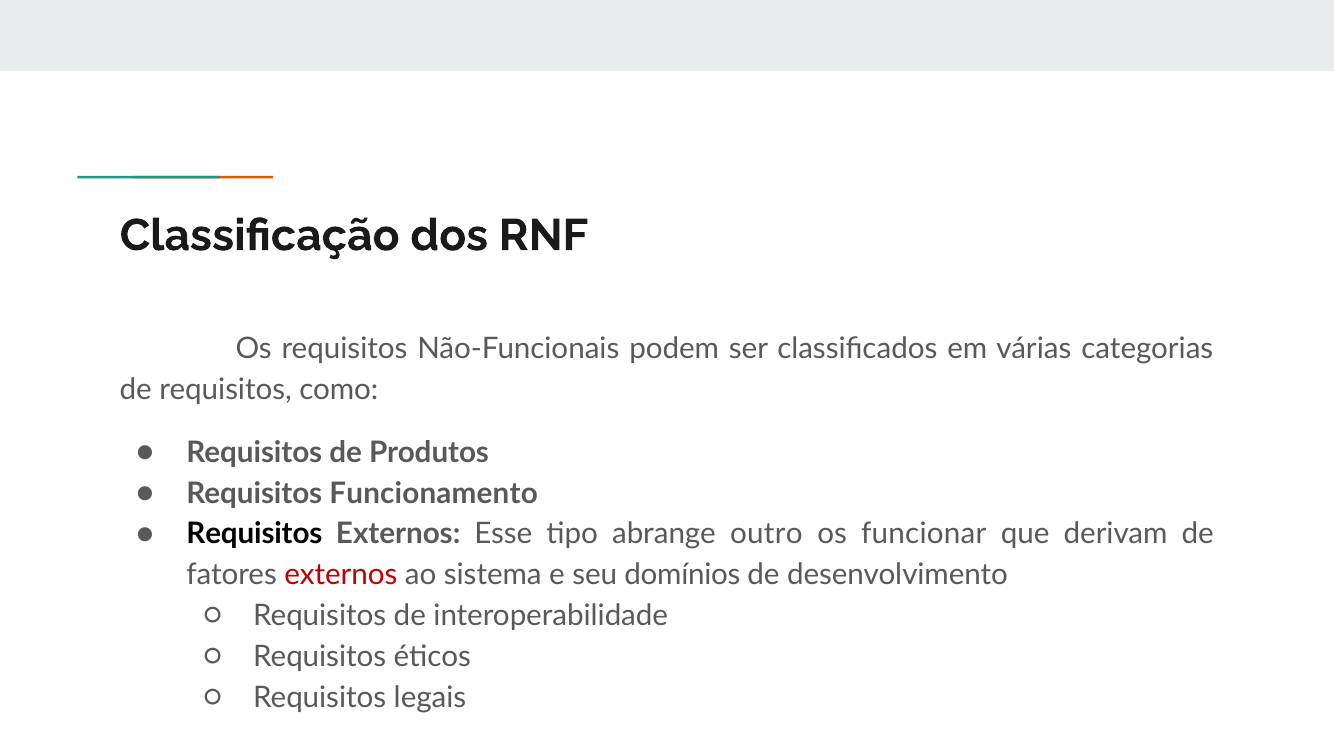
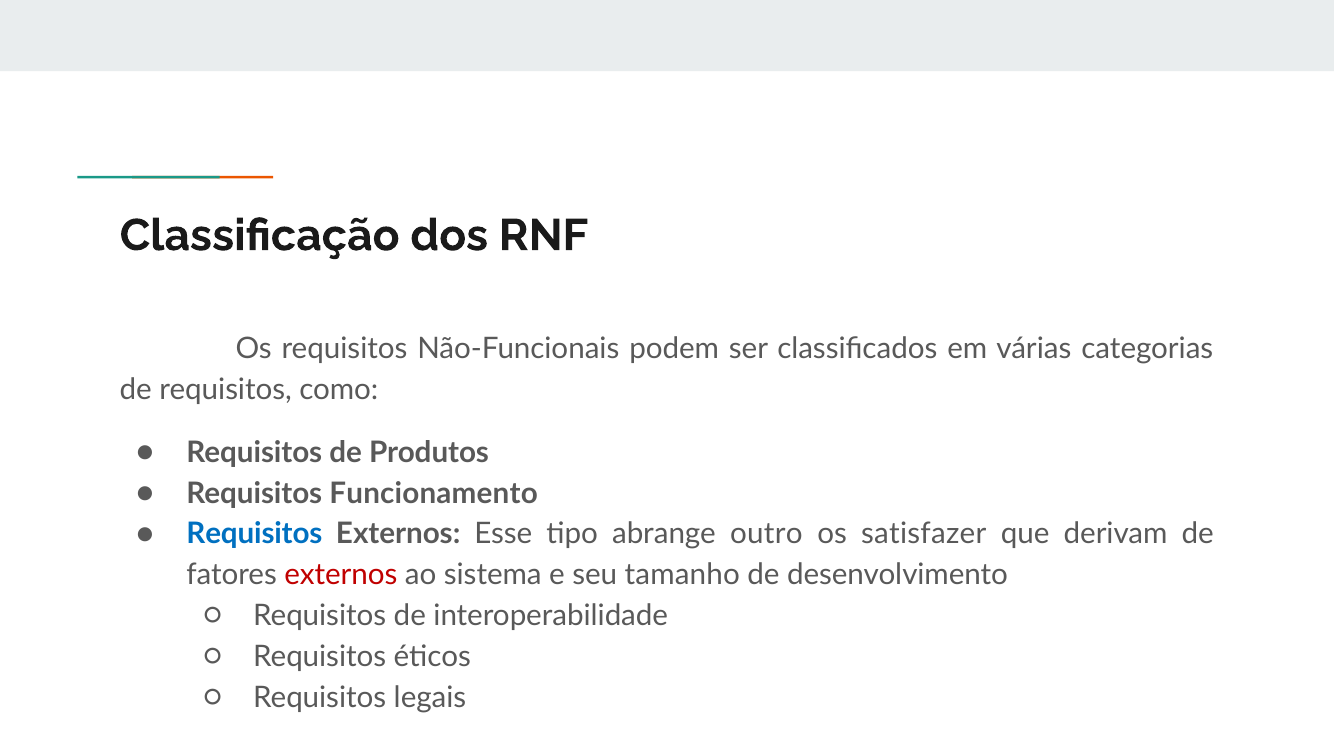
Requisitos at (254, 534) colour: black -> blue
funcionar: funcionar -> satisfazer
domínios: domínios -> tamanho
